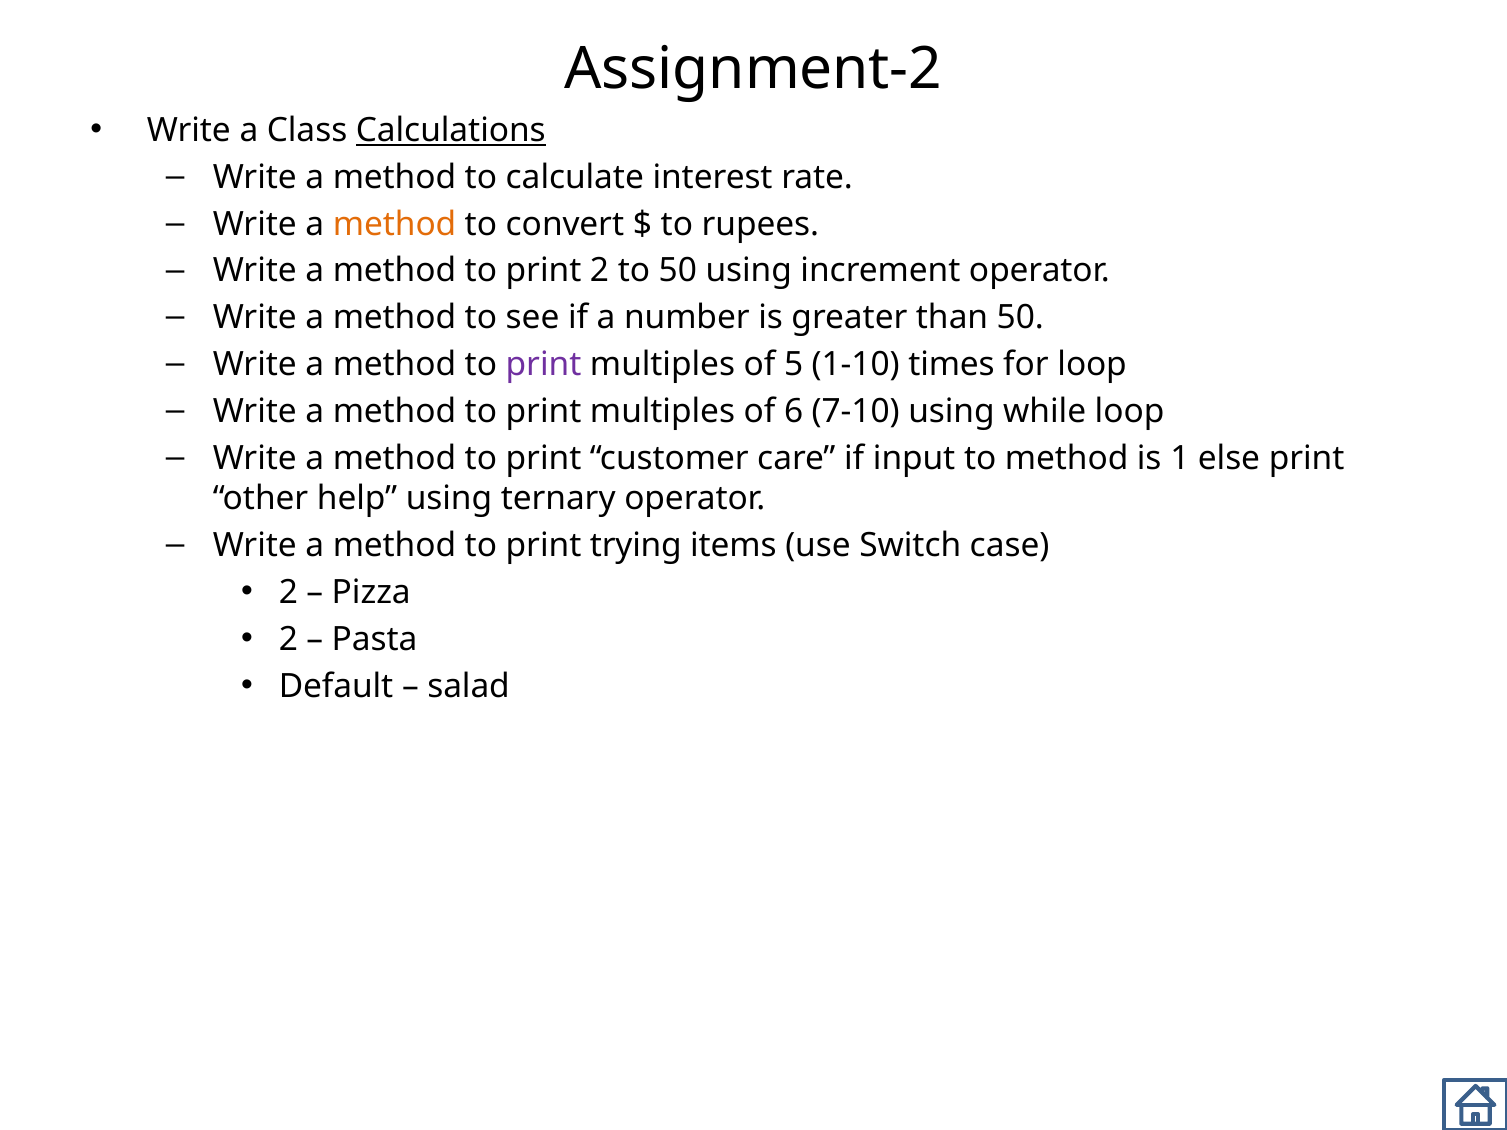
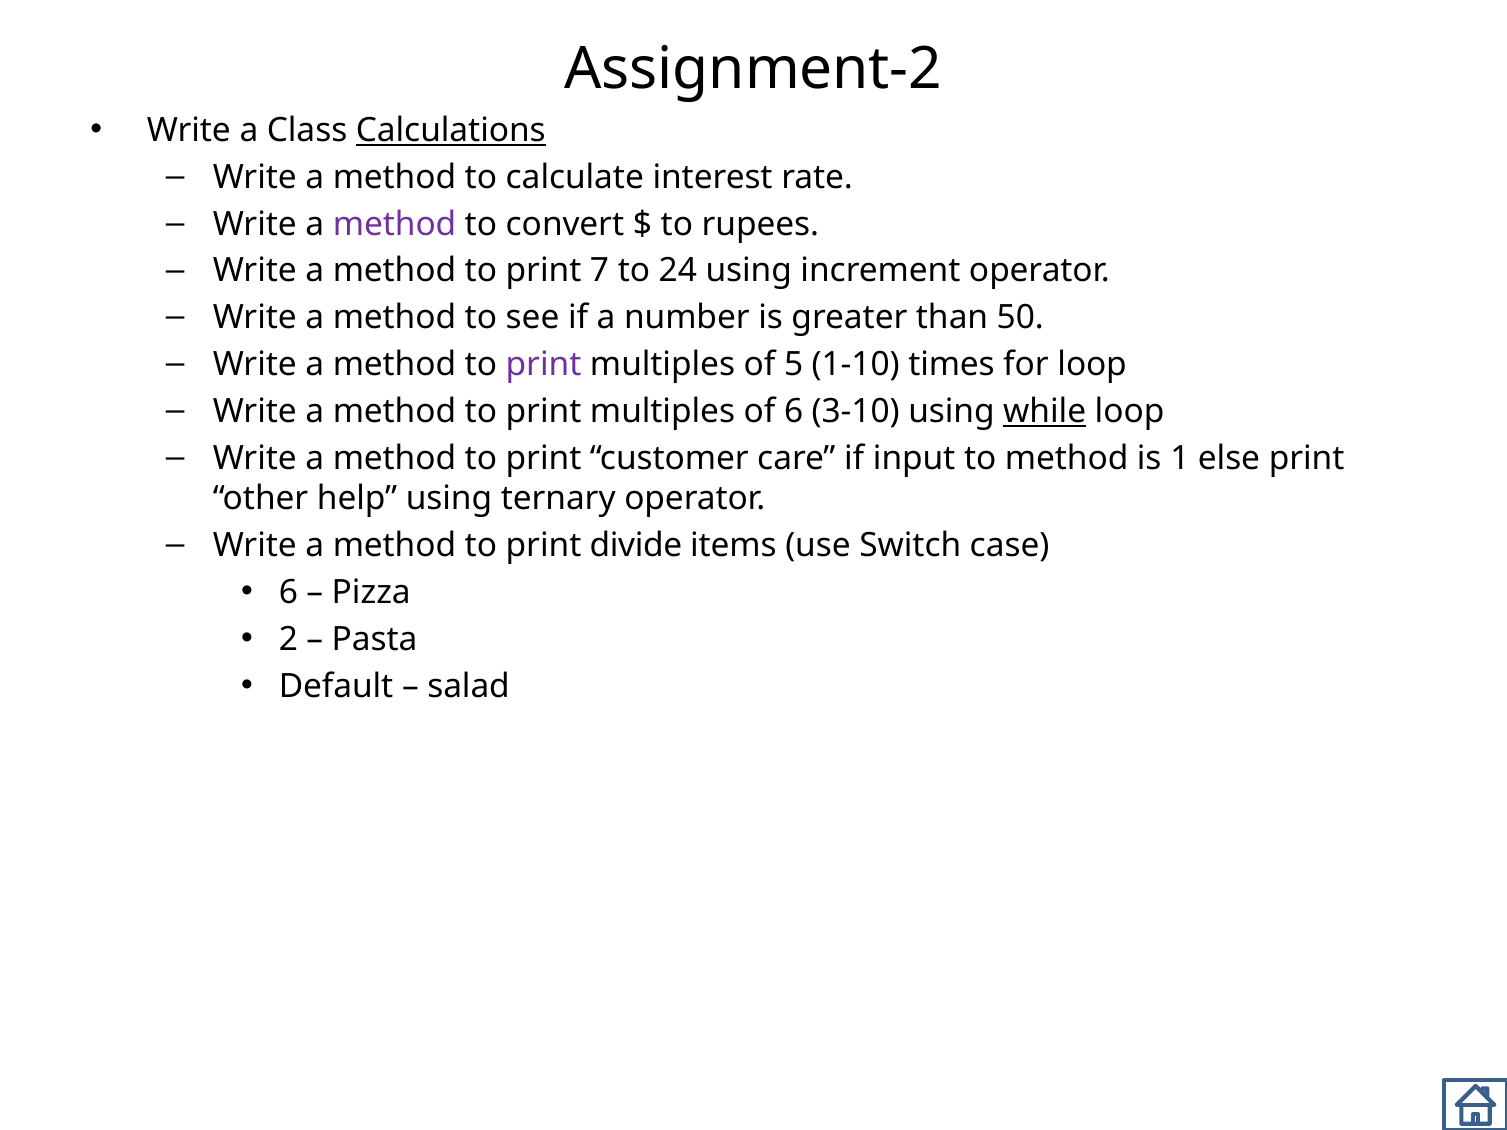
method at (395, 224) colour: orange -> purple
print 2: 2 -> 7
to 50: 50 -> 24
7-10: 7-10 -> 3-10
while underline: none -> present
trying: trying -> divide
2 at (288, 592): 2 -> 6
